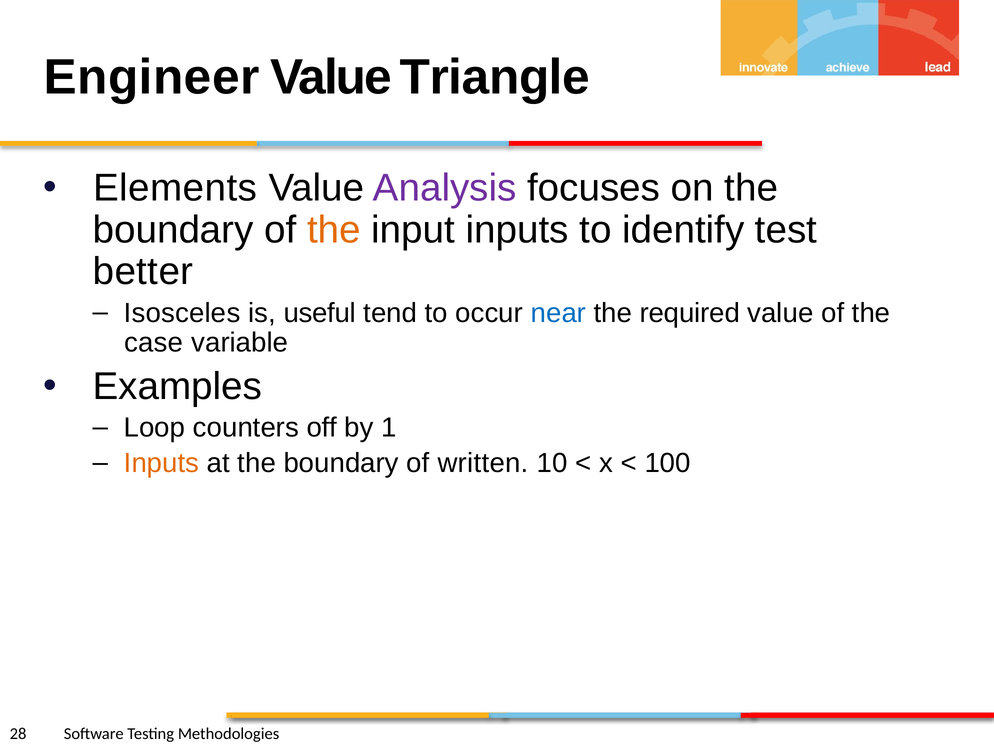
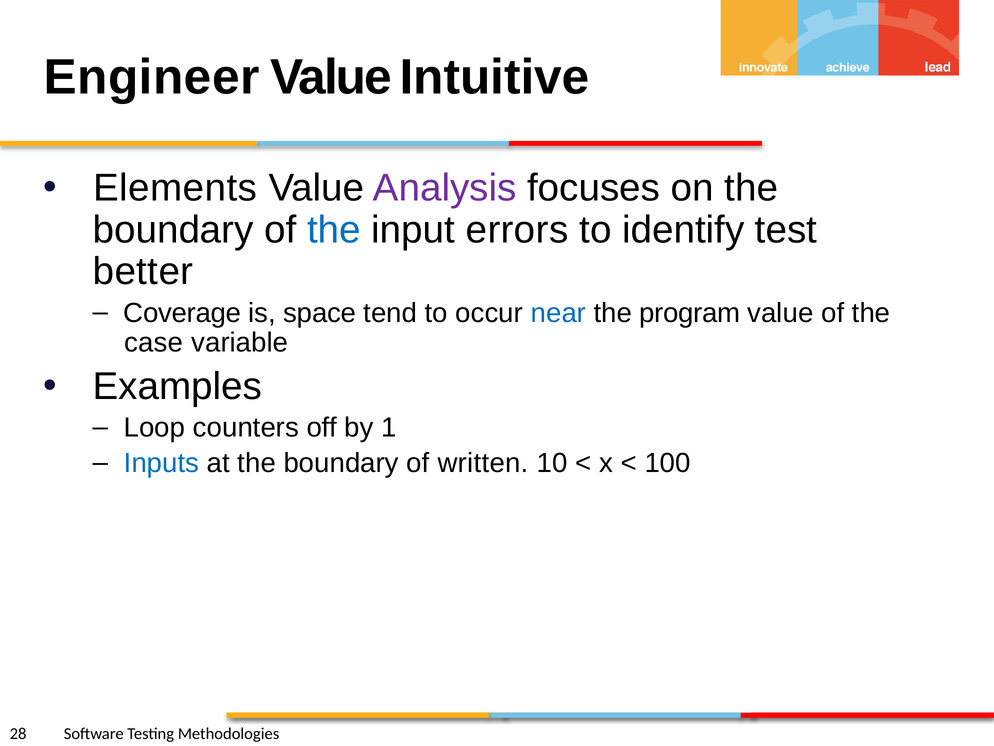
Triangle: Triangle -> Intuitive
the at (334, 230) colour: orange -> blue
input inputs: inputs -> errors
Isosceles: Isosceles -> Coverage
useful: useful -> space
required: required -> program
Inputs at (161, 463) colour: orange -> blue
